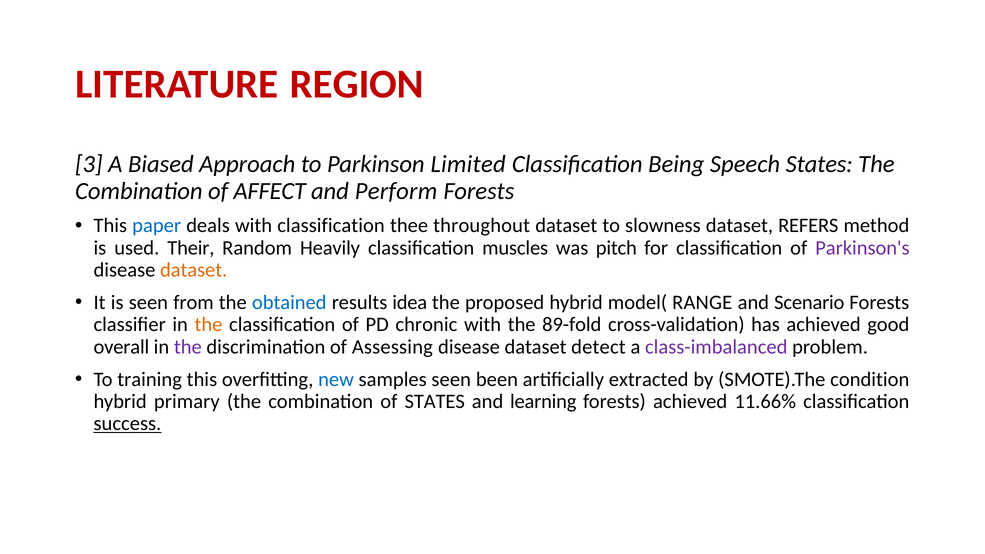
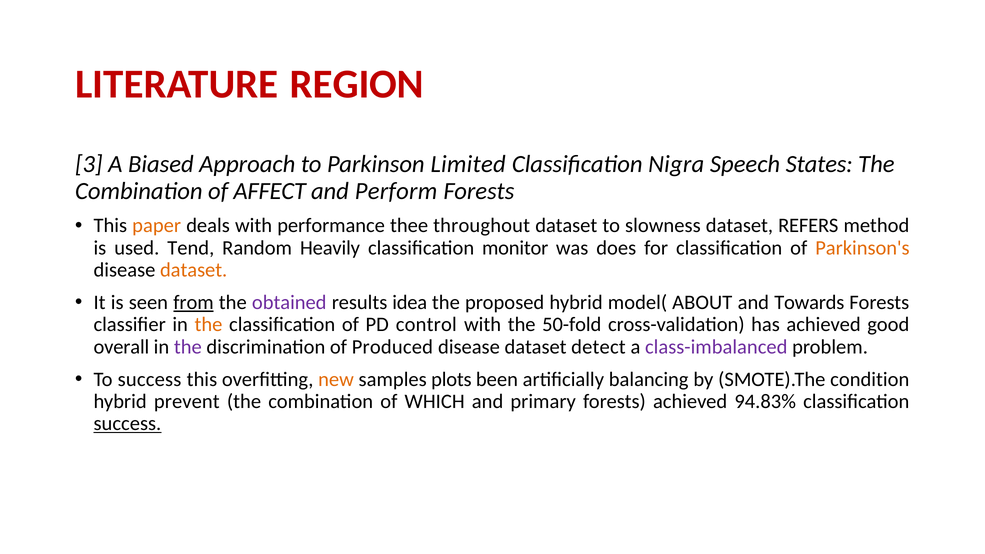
Being: Being -> Nigra
paper colour: blue -> orange
with classification: classification -> performance
Their: Their -> Tend
muscles: muscles -> monitor
pitch: pitch -> does
Parkinson's colour: purple -> orange
from underline: none -> present
obtained colour: blue -> purple
RANGE: RANGE -> ABOUT
Scenario: Scenario -> Towards
chronic: chronic -> control
89-fold: 89-fold -> 50-fold
Assessing: Assessing -> Produced
To training: training -> success
new colour: blue -> orange
samples seen: seen -> plots
extracted: extracted -> balancing
primary: primary -> prevent
of STATES: STATES -> WHICH
learning: learning -> primary
11.66%: 11.66% -> 94.83%
